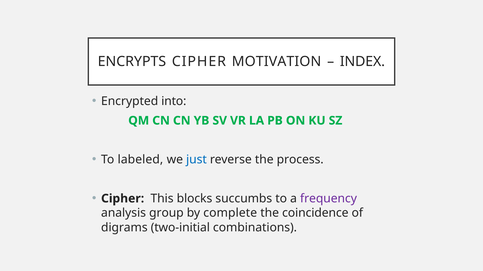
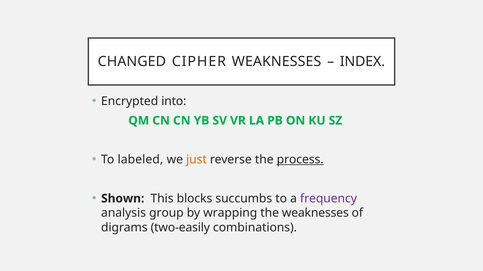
ENCRYPTS: ENCRYPTS -> CHANGED
CIPHER MOTIVATION: MOTIVATION -> WEAKNESSES
just colour: blue -> orange
process underline: none -> present
Cipher at (123, 199): Cipher -> Shown
complete: complete -> wrapping
the coincidence: coincidence -> weaknesses
two-initial: two-initial -> two-easily
